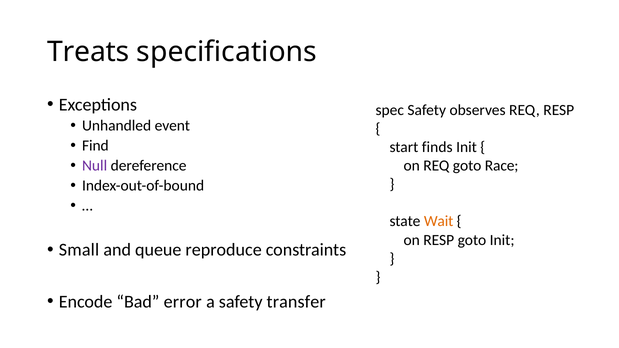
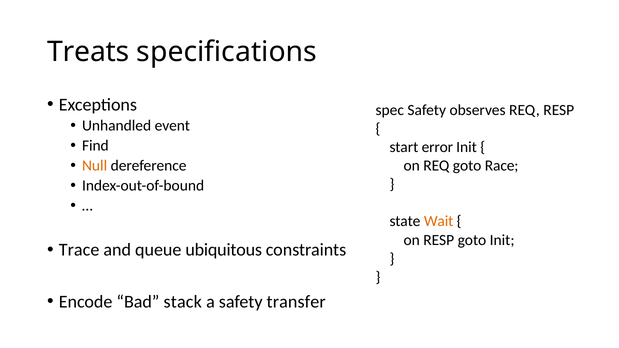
finds: finds -> error
Null colour: purple -> orange
Small: Small -> Trace
reproduce: reproduce -> ubiquitous
error: error -> stack
